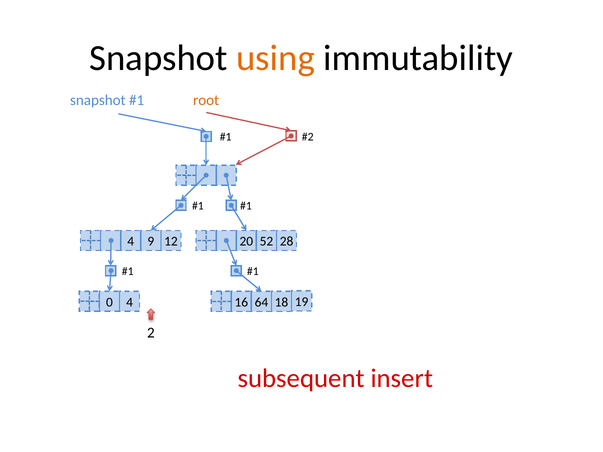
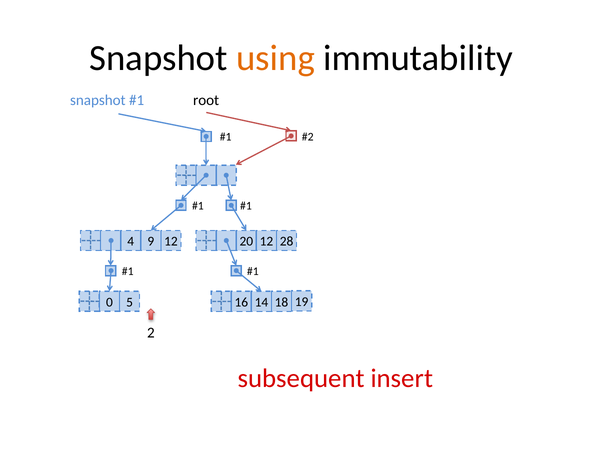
root colour: orange -> black
20 52: 52 -> 12
0 4: 4 -> 5
64: 64 -> 14
